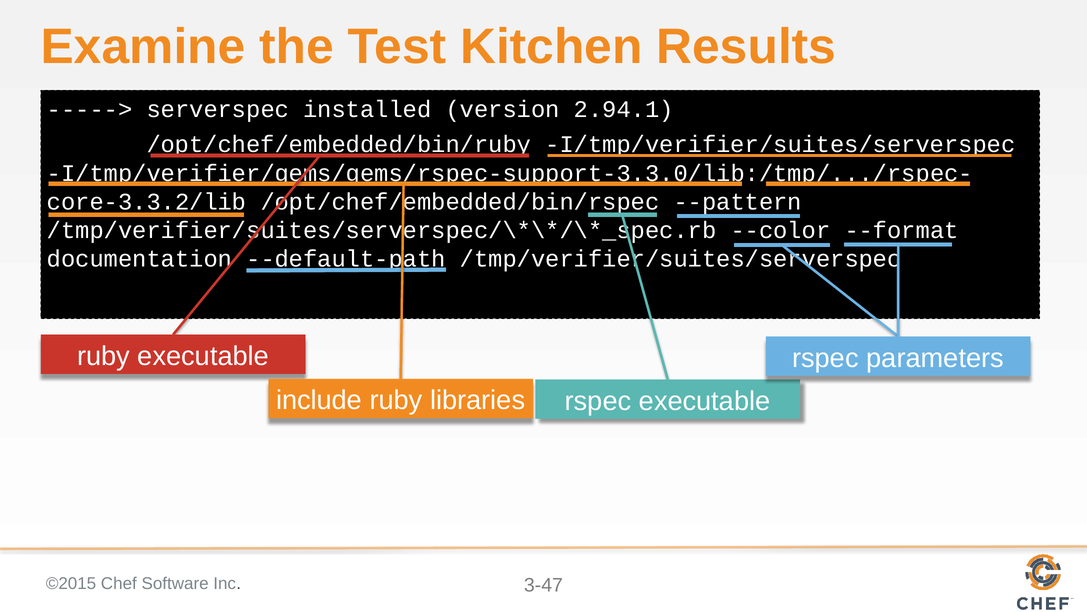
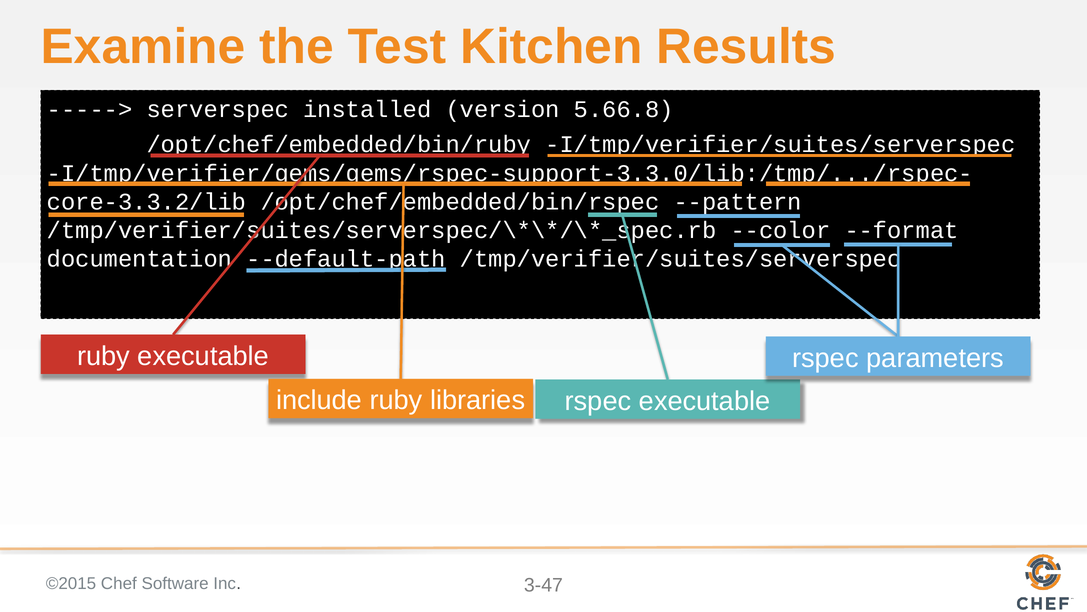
2.94.1: 2.94.1 -> 5.66.8
